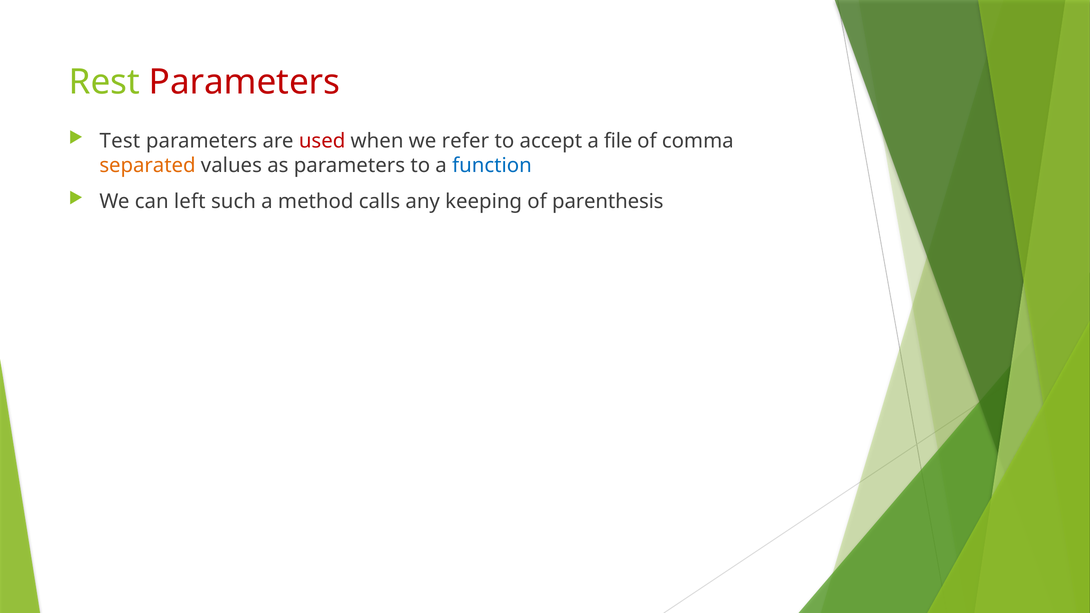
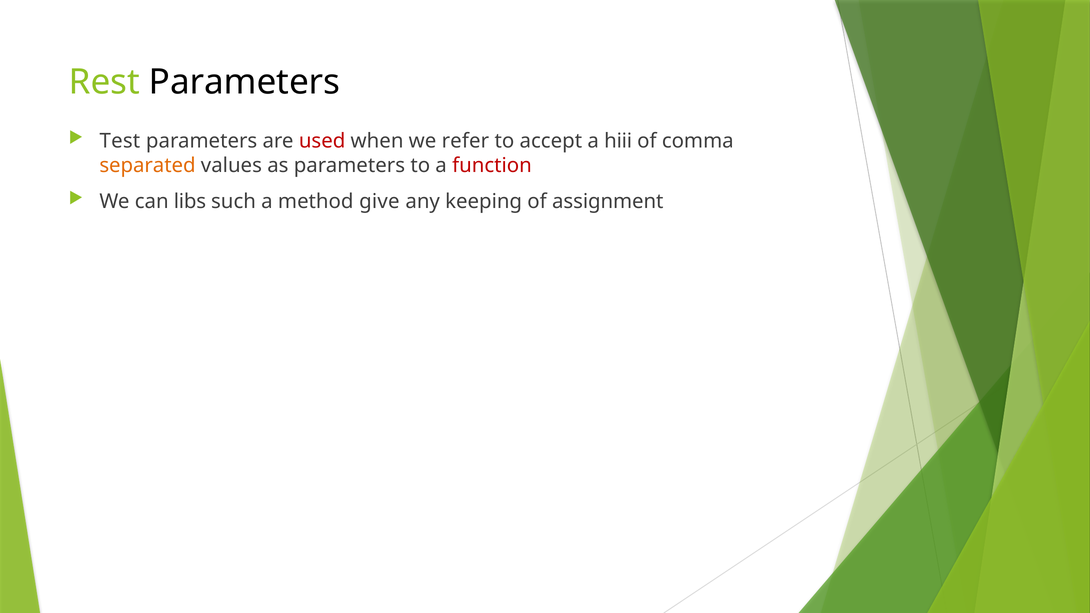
Parameters at (245, 82) colour: red -> black
file: file -> hiii
function colour: blue -> red
left: left -> libs
calls: calls -> give
parenthesis: parenthesis -> assignment
